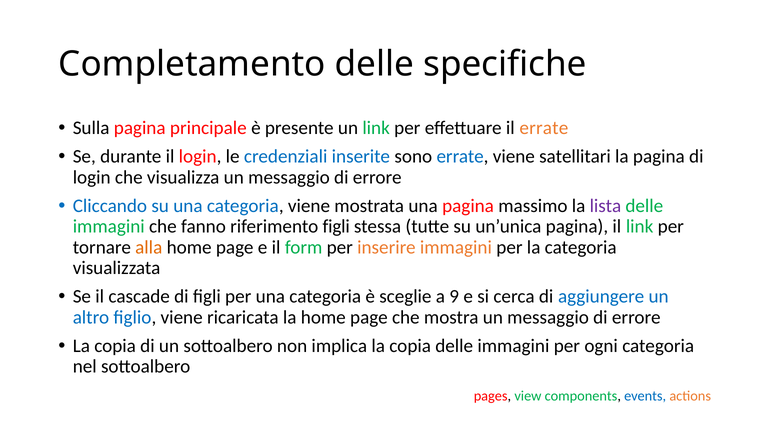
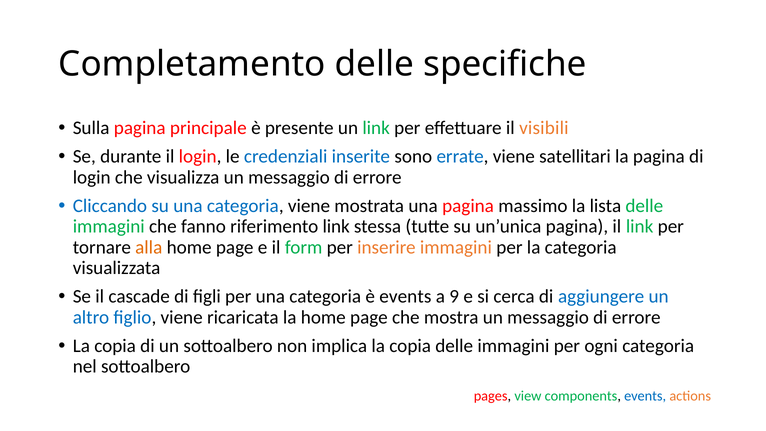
il errate: errate -> visibili
lista colour: purple -> black
riferimento figli: figli -> link
è sceglie: sceglie -> events
